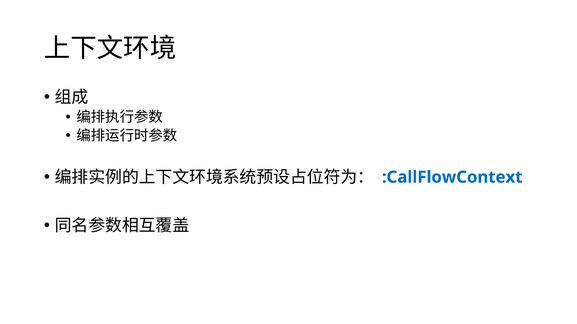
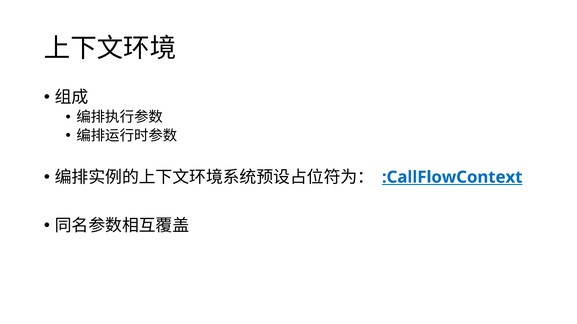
:CallFlowContext underline: none -> present
